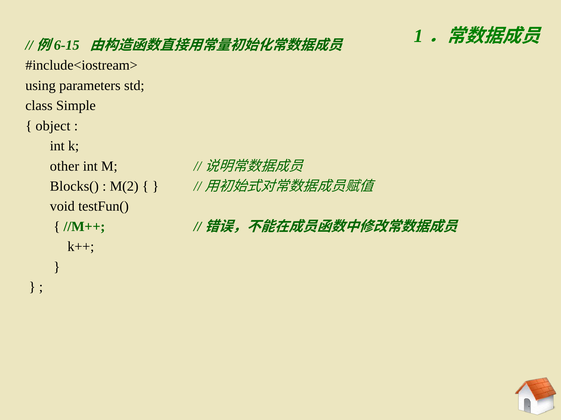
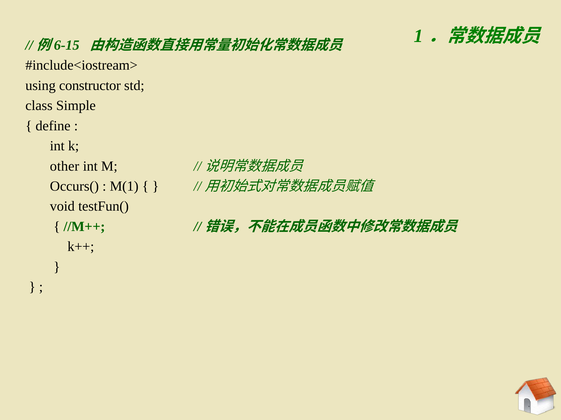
parameters: parameters -> constructor
object: object -> define
Blocks(: Blocks( -> Occurs(
M(2: M(2 -> M(1
